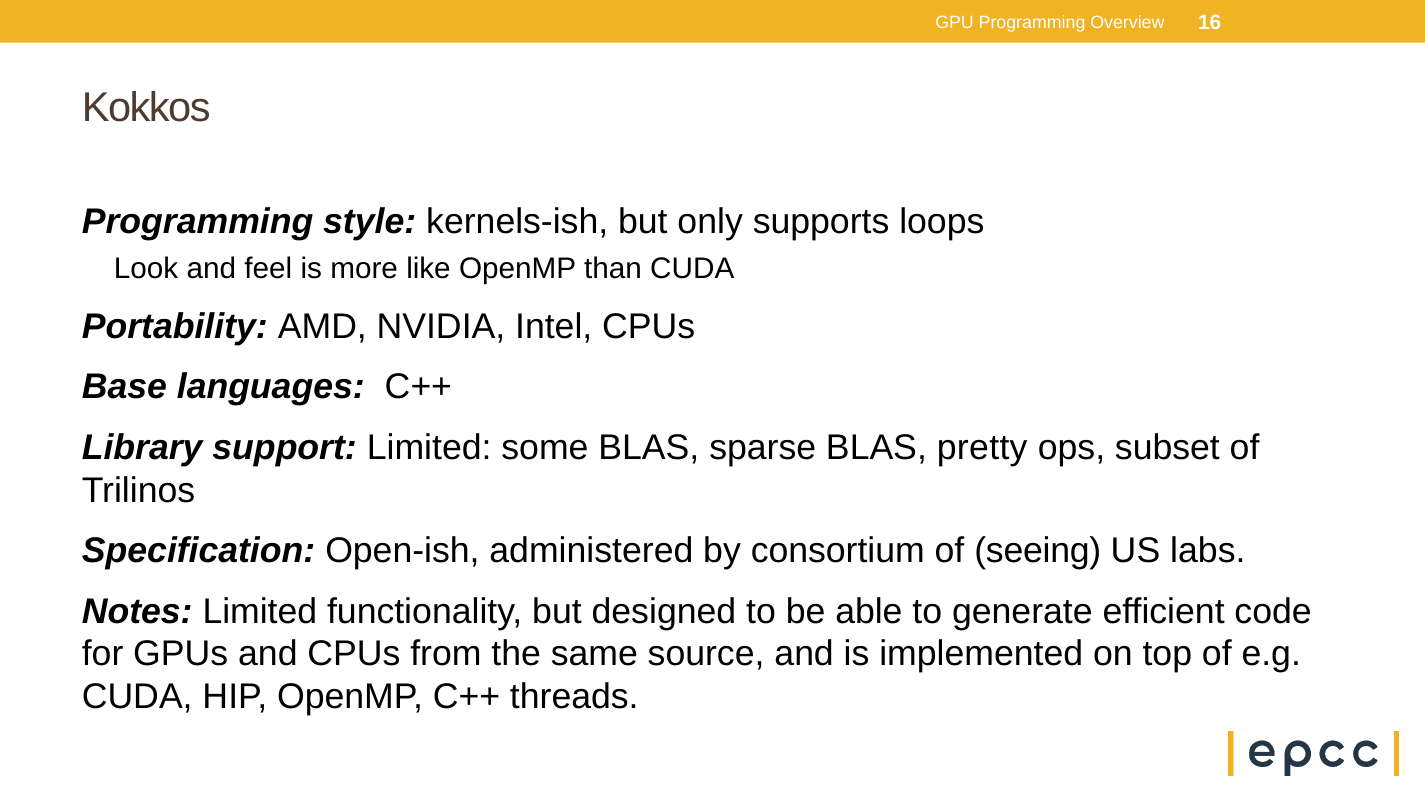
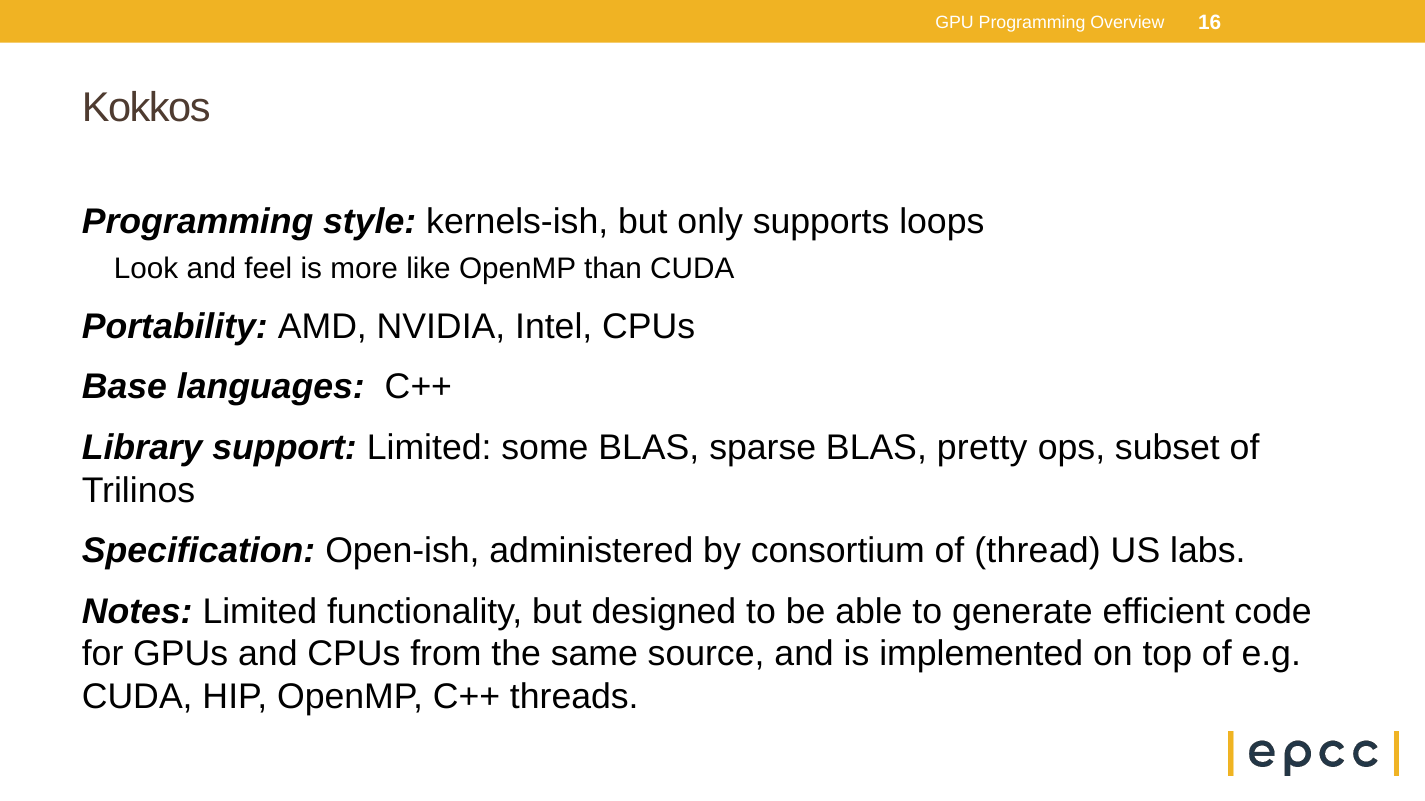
seeing: seeing -> thread
